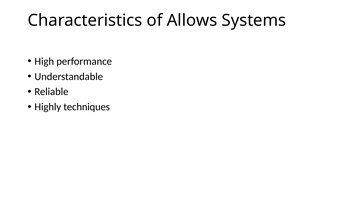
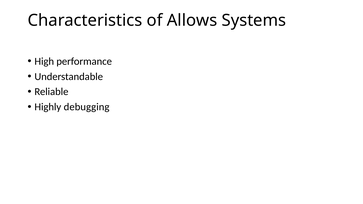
techniques: techniques -> debugging
